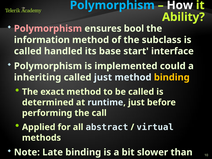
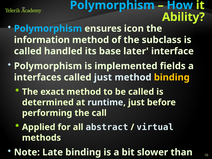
How colour: white -> light blue
Polymorphism at (48, 29) colour: pink -> light blue
bool: bool -> icon
start: start -> later
could: could -> fields
inheriting: inheriting -> interfaces
